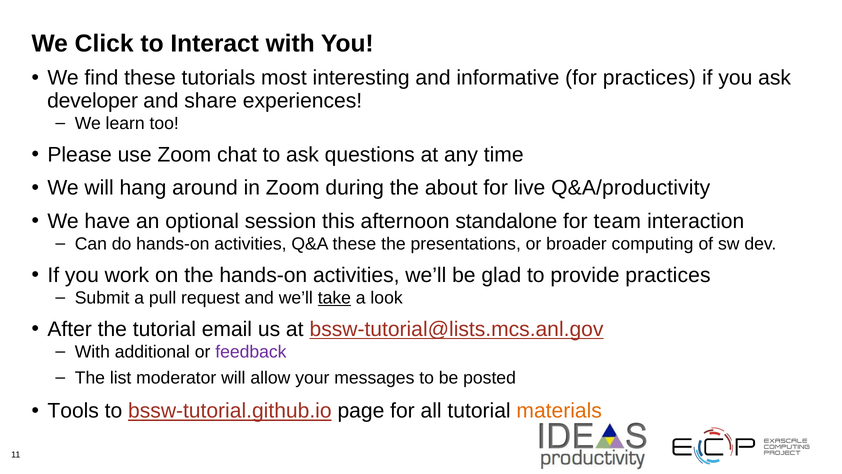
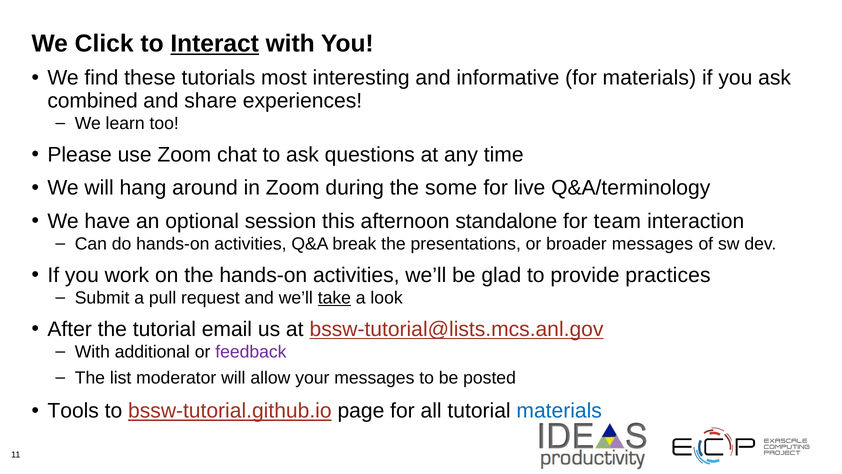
Interact underline: none -> present
for practices: practices -> materials
developer: developer -> combined
about: about -> some
Q&A/productivity: Q&A/productivity -> Q&A/terminology
Q&A these: these -> break
broader computing: computing -> messages
materials at (559, 411) colour: orange -> blue
